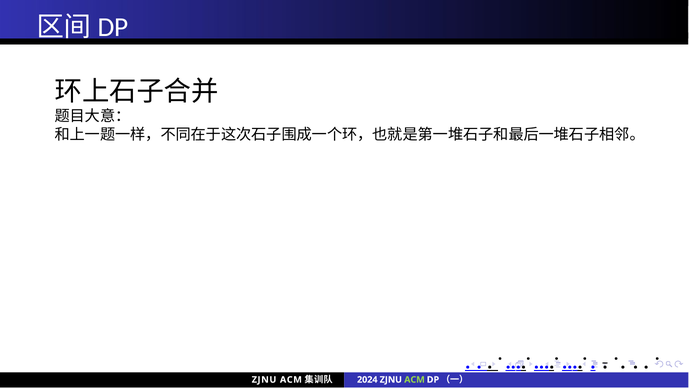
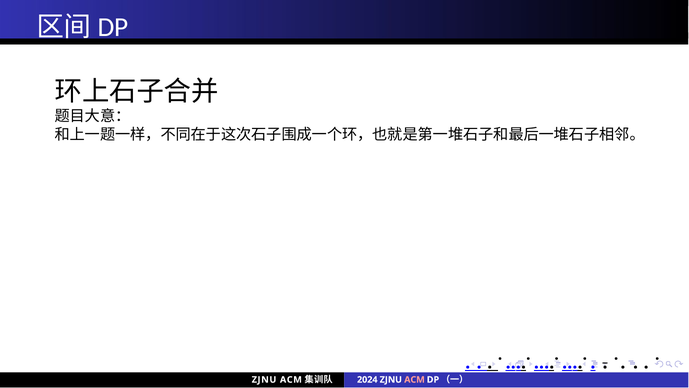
ACM at (414, 379) colour: light green -> pink
